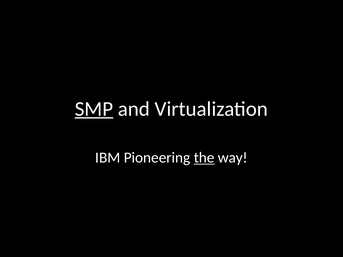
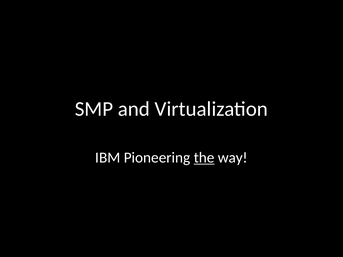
SMP underline: present -> none
